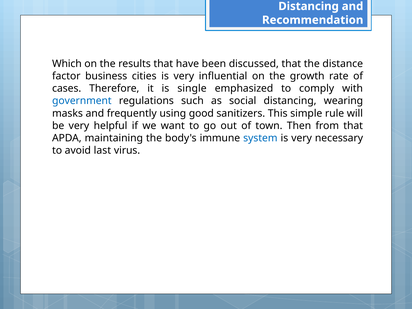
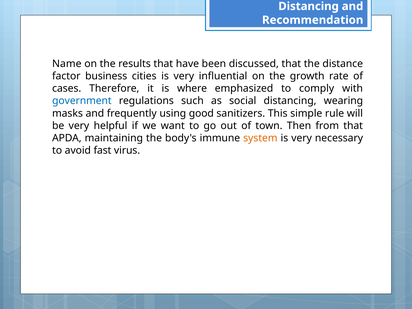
Which: Which -> Name
single: single -> where
system colour: blue -> orange
last: last -> fast
